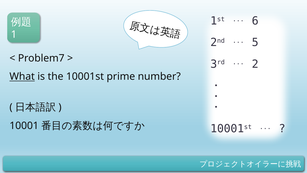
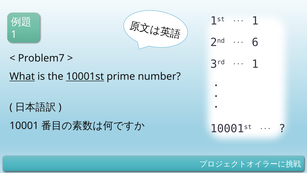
6 at (255, 21): 6 -> 1
5: 5 -> 6
2 at (255, 64): 2 -> 1
10001st at (85, 76) underline: none -> present
